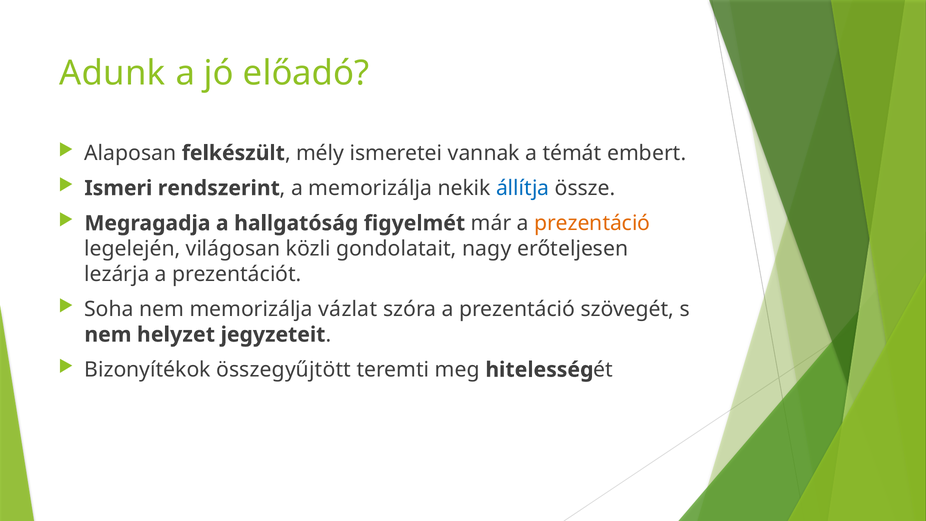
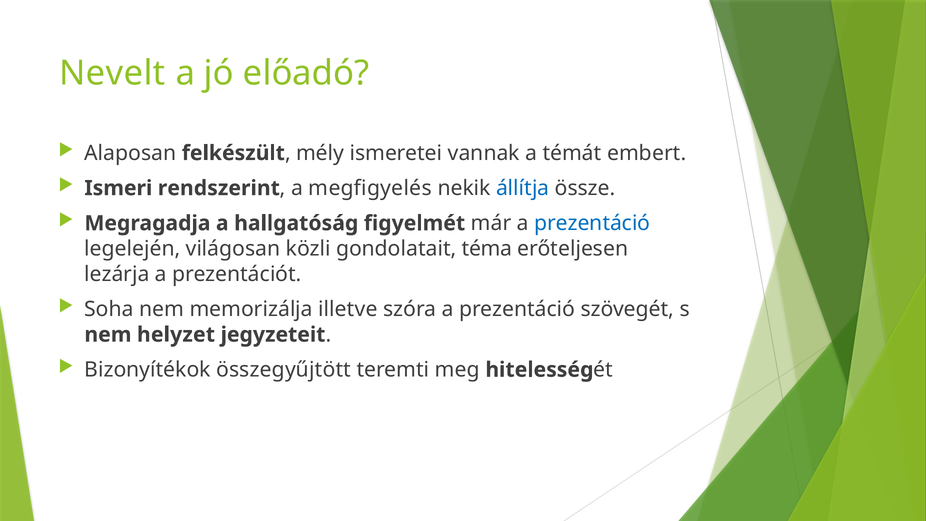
Adunk: Adunk -> Nevelt
a memorizálja: memorizálja -> megfigyelés
prezentáció at (592, 223) colour: orange -> blue
nagy: nagy -> téma
vázlat: vázlat -> illetve
